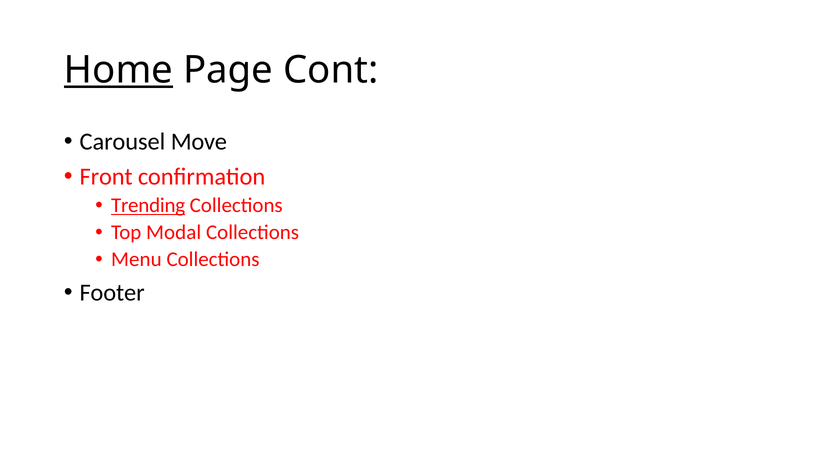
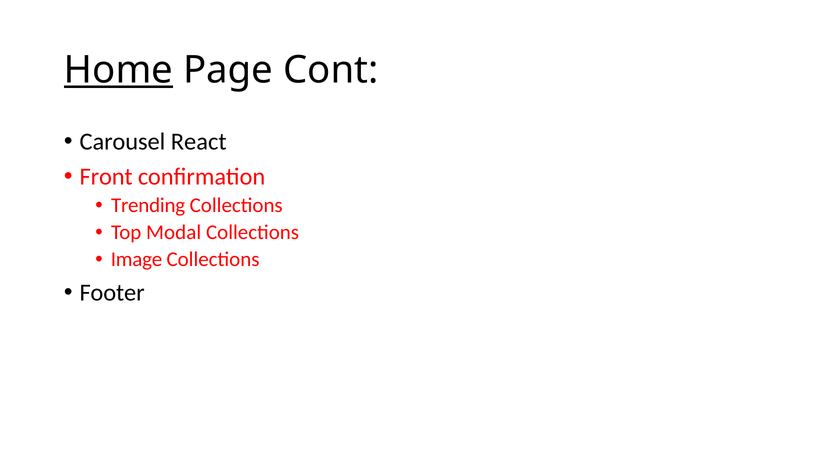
Move: Move -> React
Trending underline: present -> none
Menu: Menu -> Image
